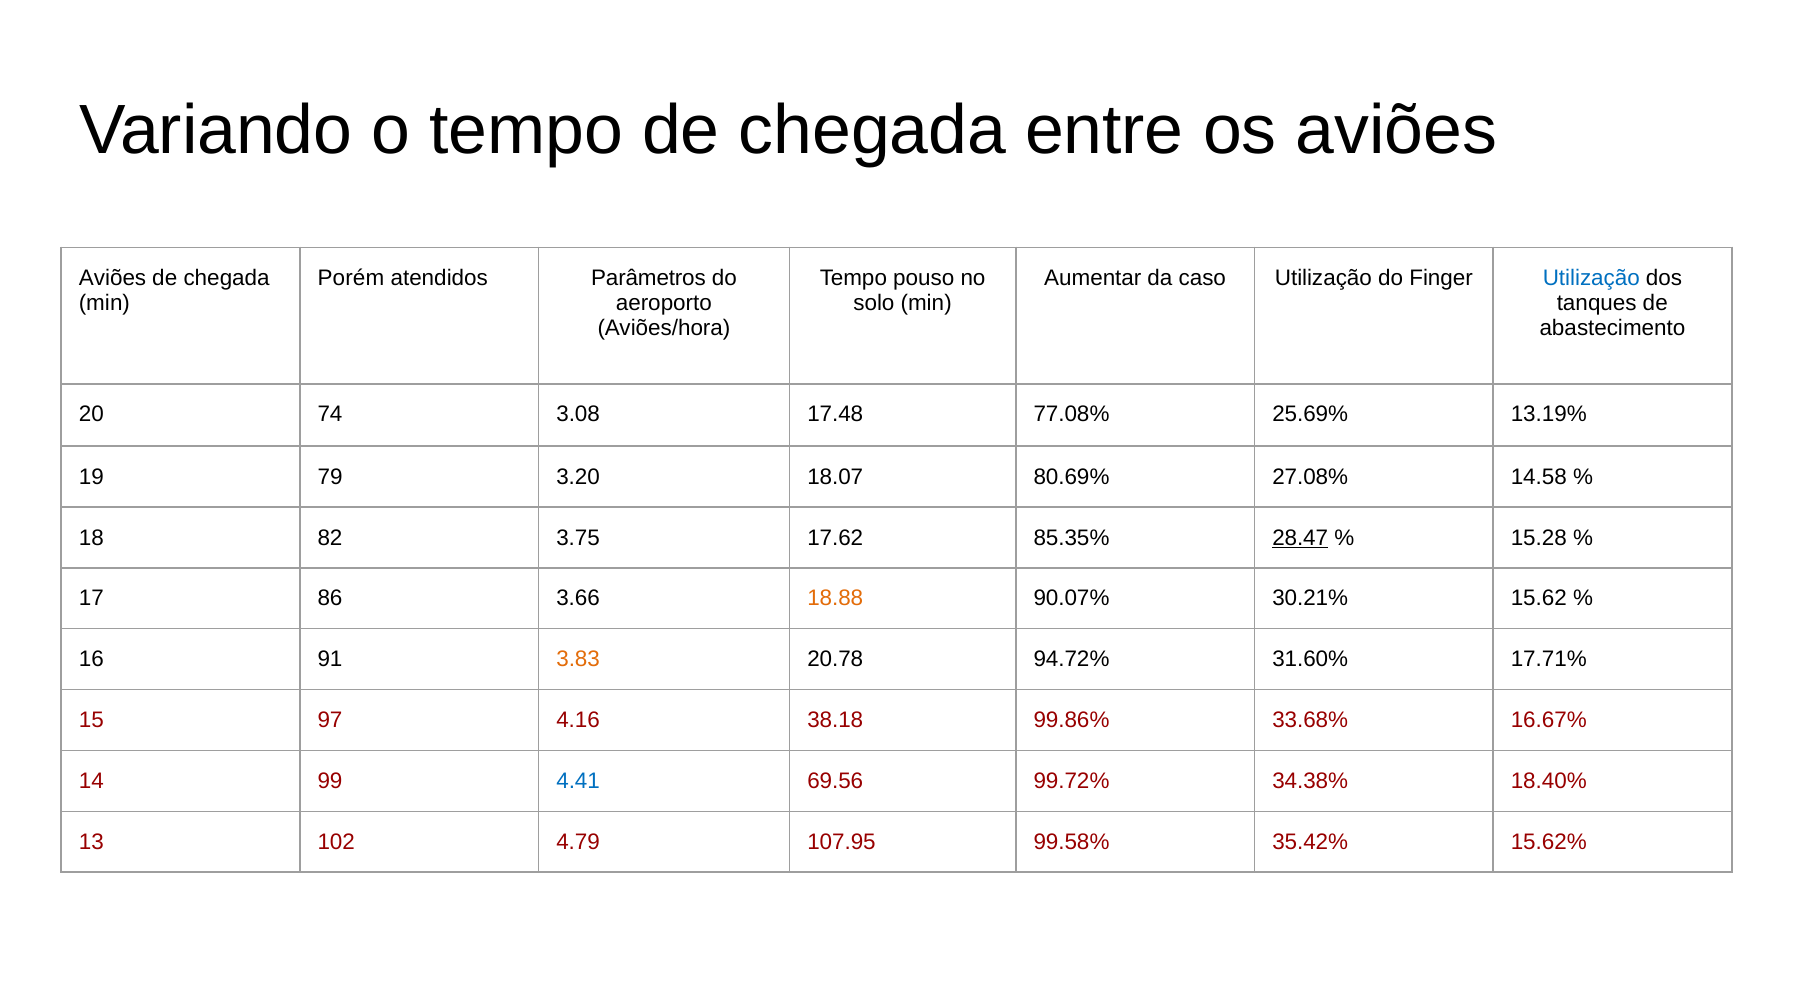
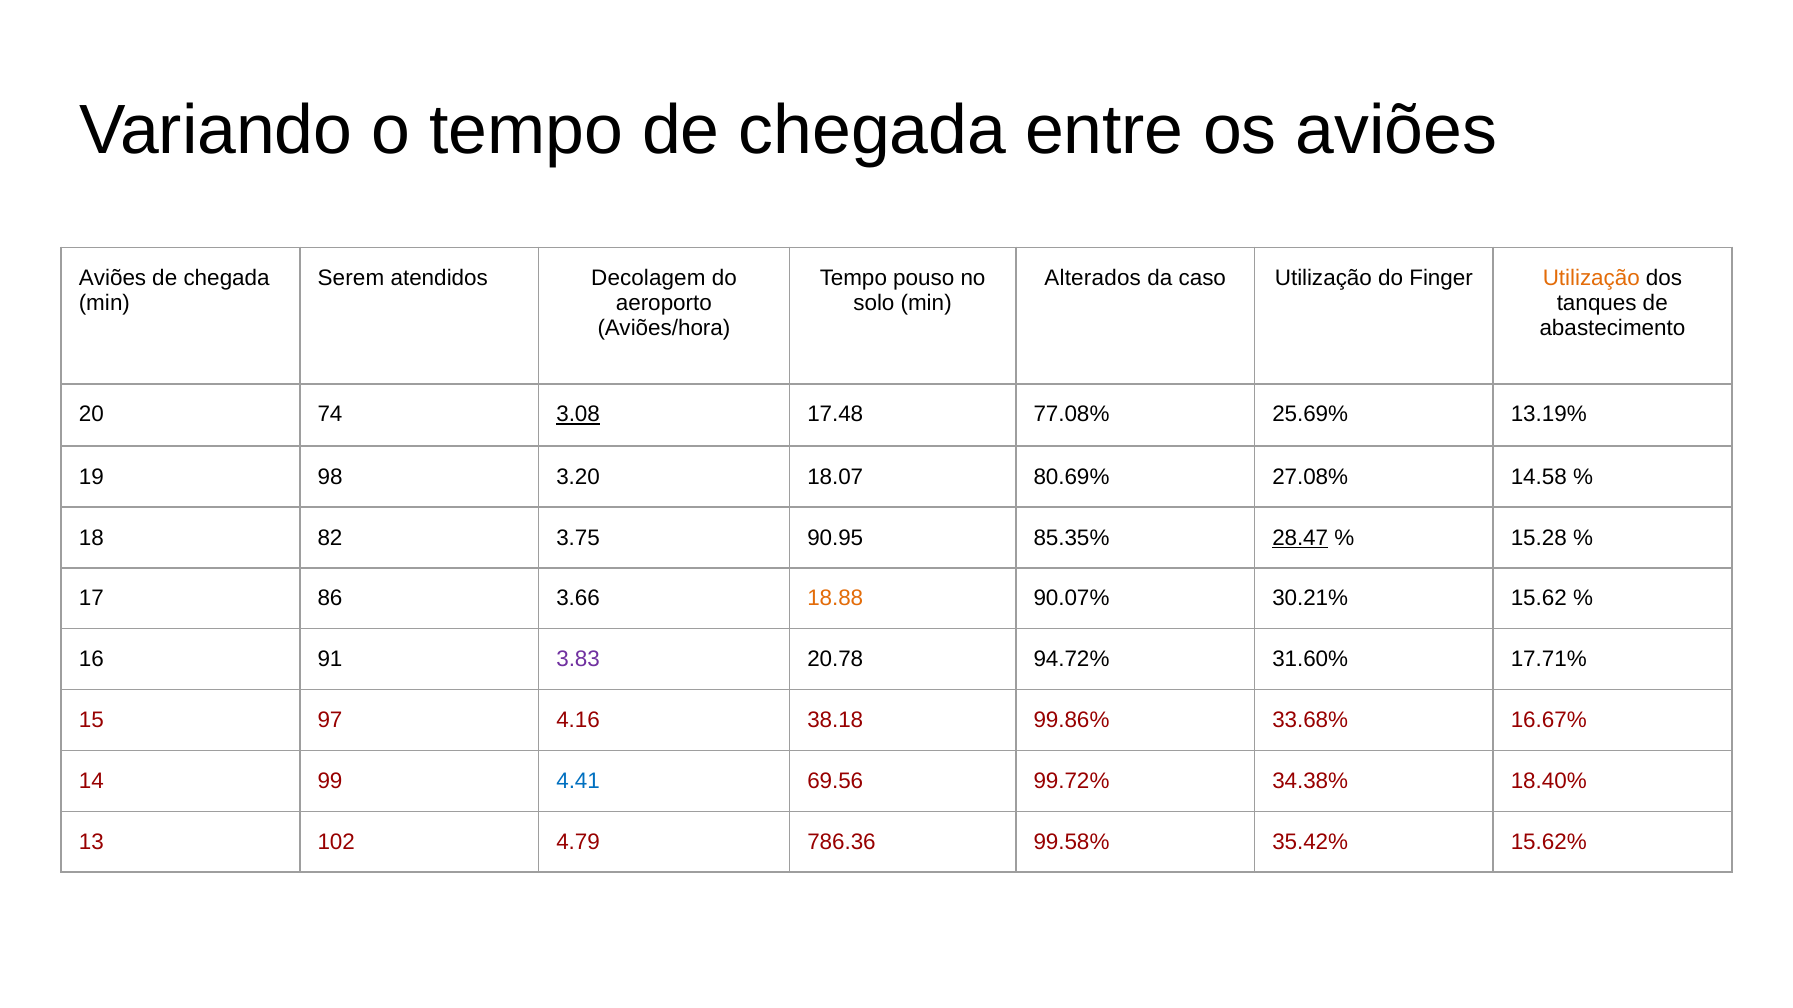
Porém: Porém -> Serem
Parâmetros: Parâmetros -> Decolagem
Aumentar: Aumentar -> Alterados
Utilização at (1591, 278) colour: blue -> orange
3.08 underline: none -> present
79: 79 -> 98
17.62: 17.62 -> 90.95
3.83 colour: orange -> purple
107.95: 107.95 -> 786.36
